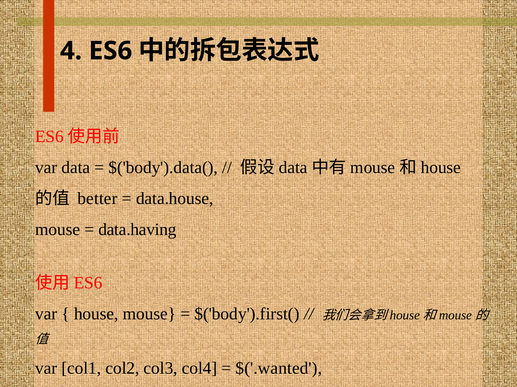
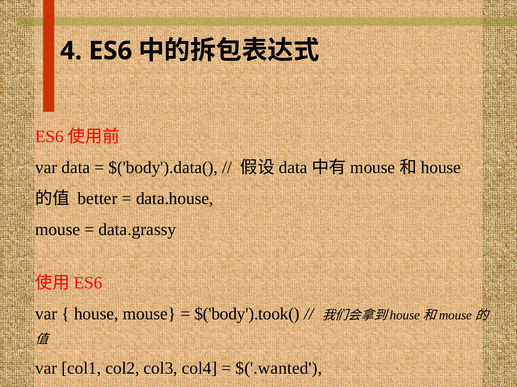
data.having: data.having -> data.grassy
$('body').first(: $('body').first( -> $('body').took(
